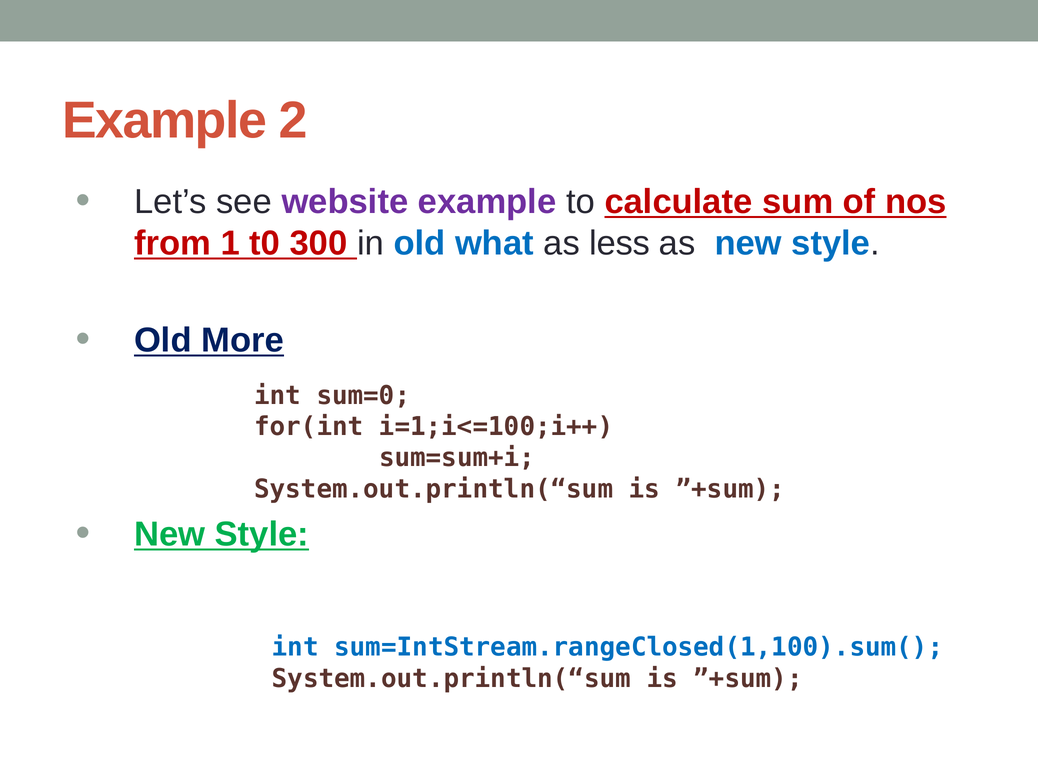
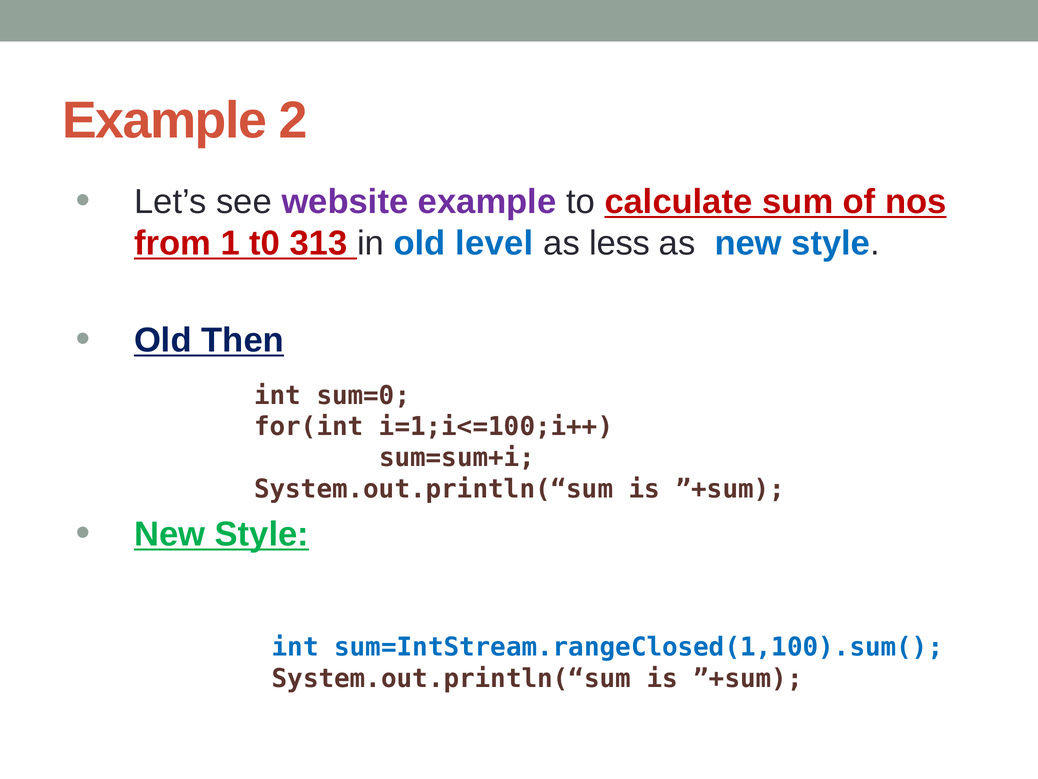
300: 300 -> 313
what: what -> level
More: More -> Then
